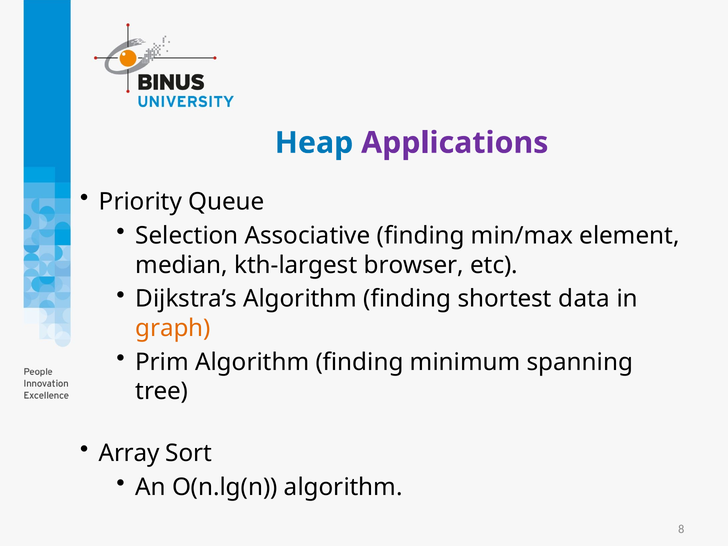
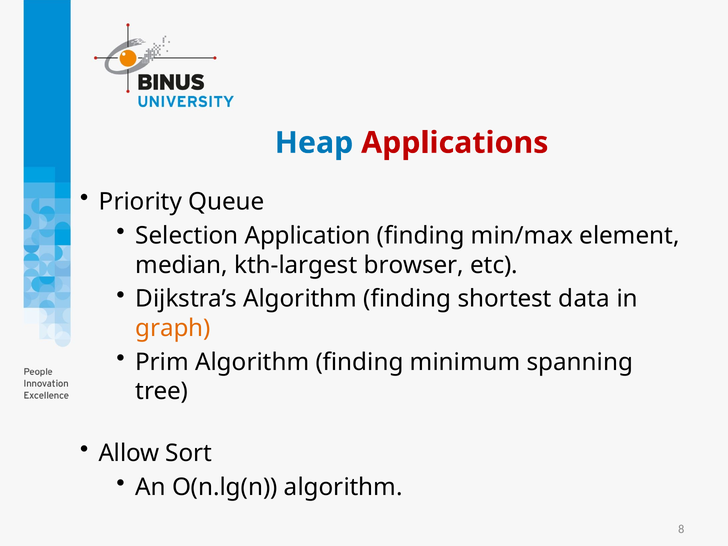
Applications colour: purple -> red
Associative: Associative -> Application
Array: Array -> Allow
